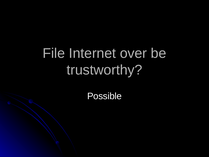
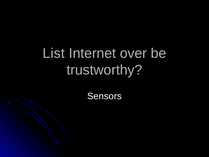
File: File -> List
Possible: Possible -> Sensors
